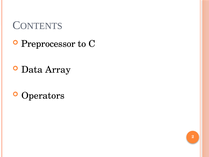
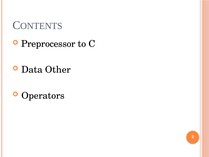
Array: Array -> Other
